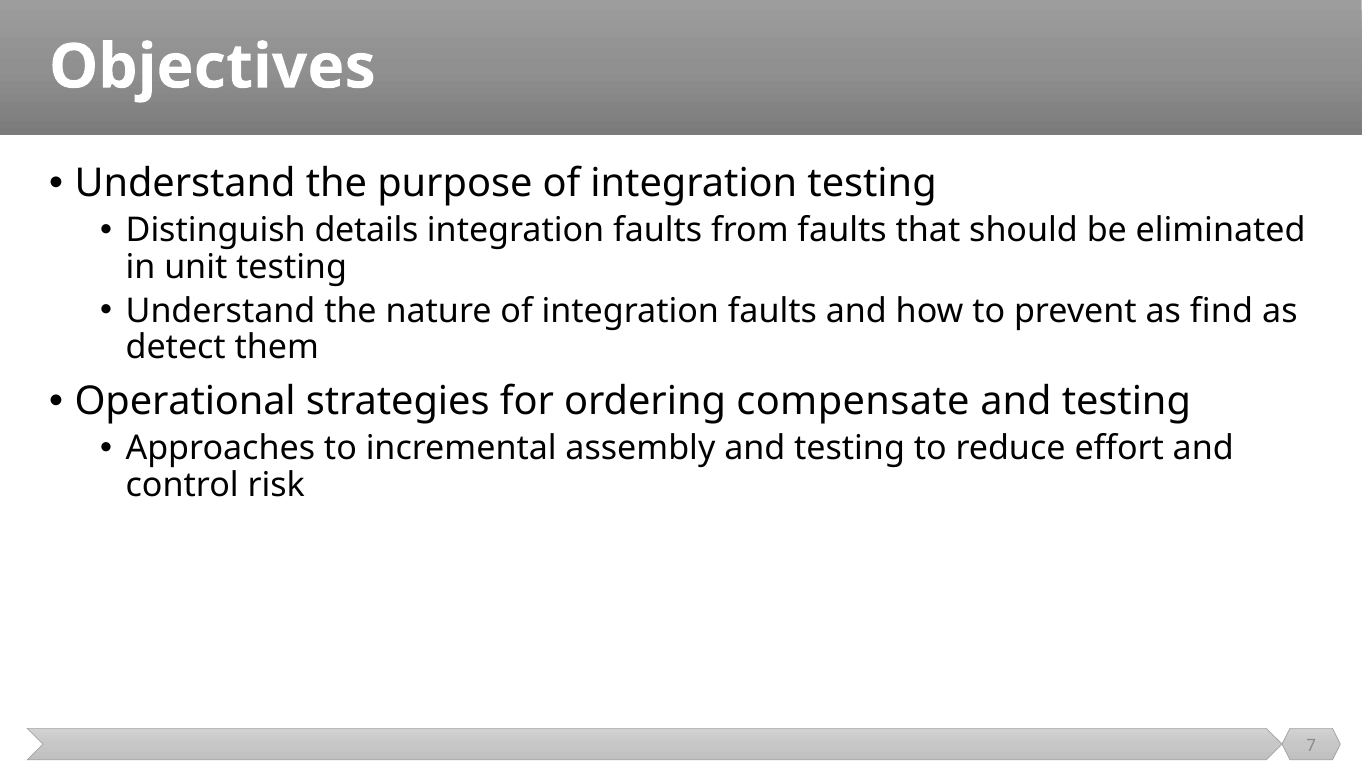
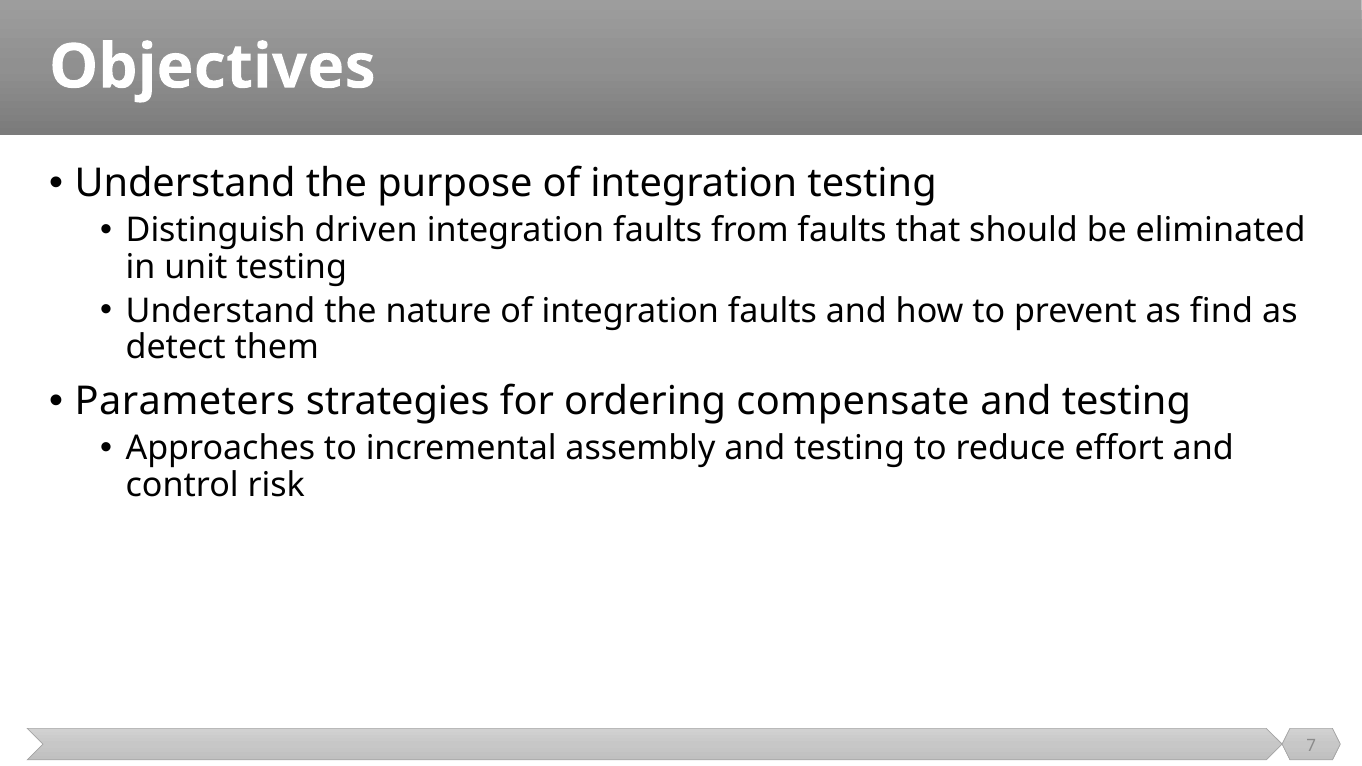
details: details -> driven
Operational: Operational -> Parameters
